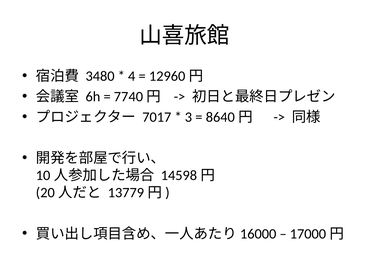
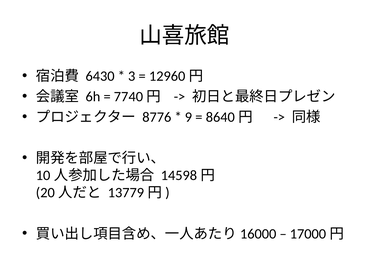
3480: 3480 -> 6430
4: 4 -> 3
7017: 7017 -> 8776
3: 3 -> 9
